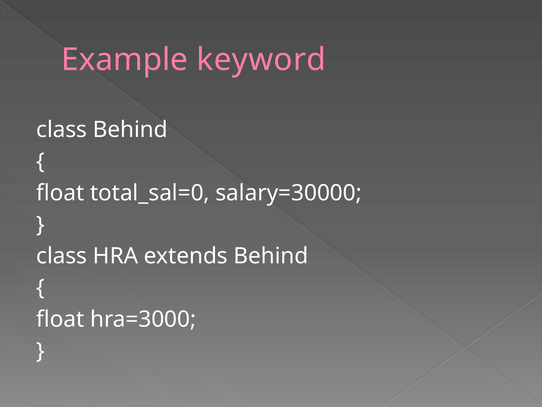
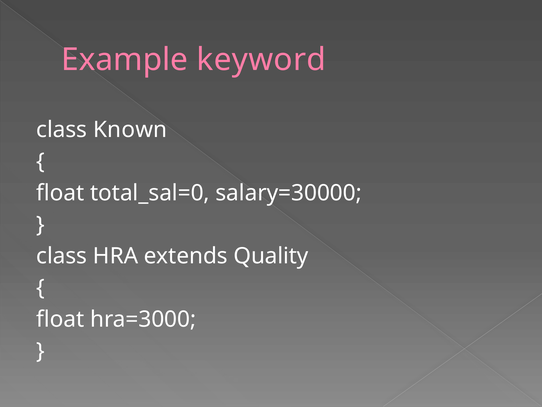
class Behind: Behind -> Known
extends Behind: Behind -> Quality
